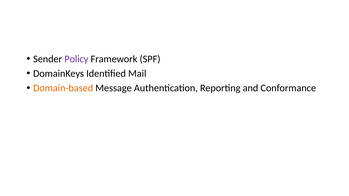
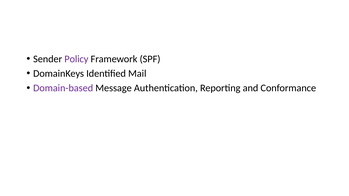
Domain-based colour: orange -> purple
